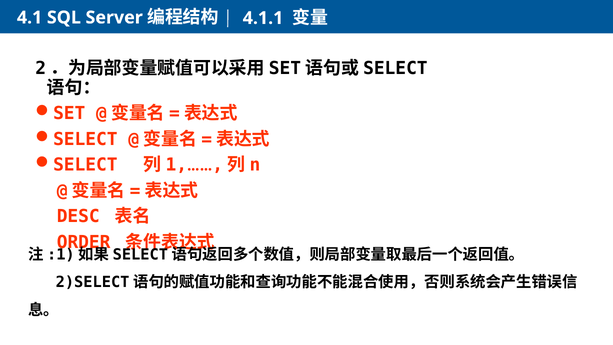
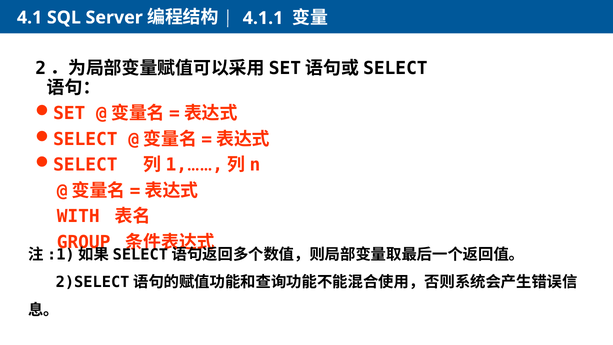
DESC: DESC -> WITH
ORDER: ORDER -> GROUP
